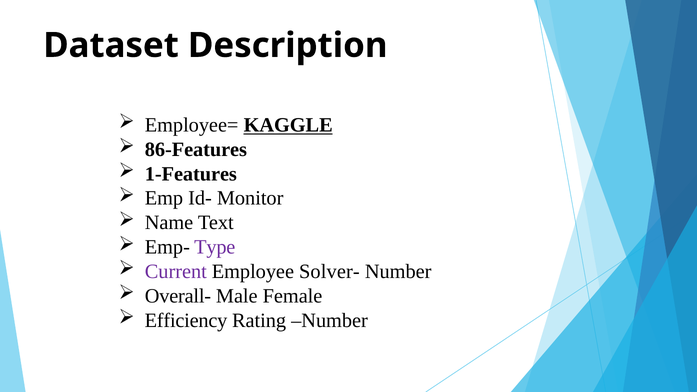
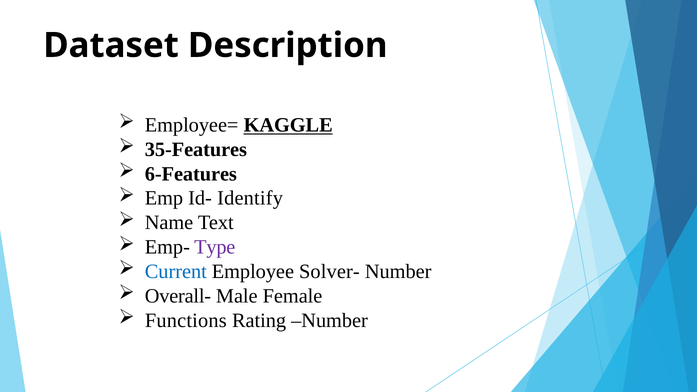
86-Features: 86-Features -> 35-Features
1-Features: 1-Features -> 6-Features
Monitor: Monitor -> Identify
Current colour: purple -> blue
Efficiency: Efficiency -> Functions
